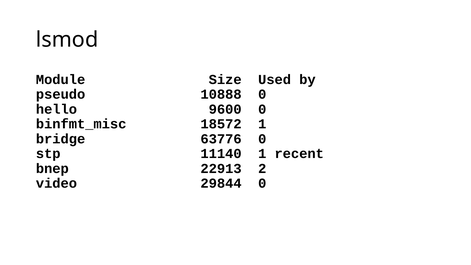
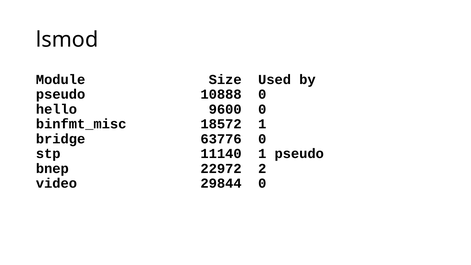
1 recent: recent -> pseudo
22913: 22913 -> 22972
